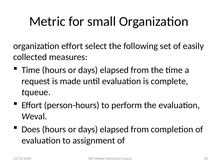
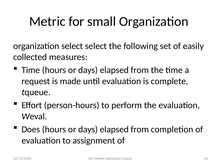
organization effort: effort -> select
